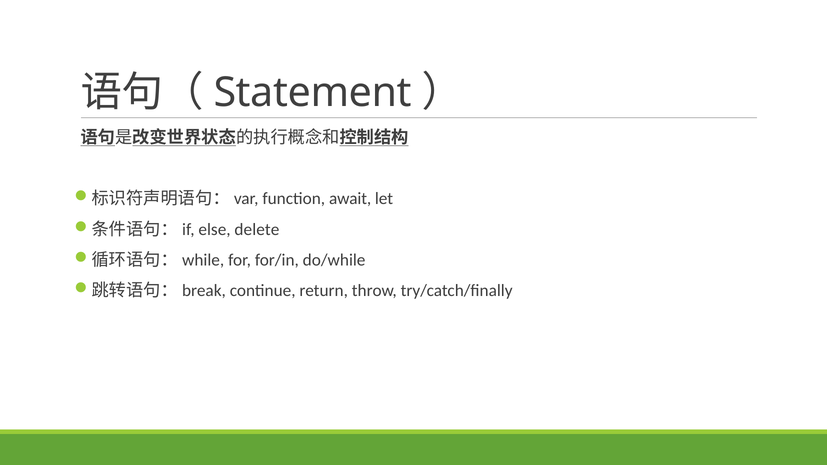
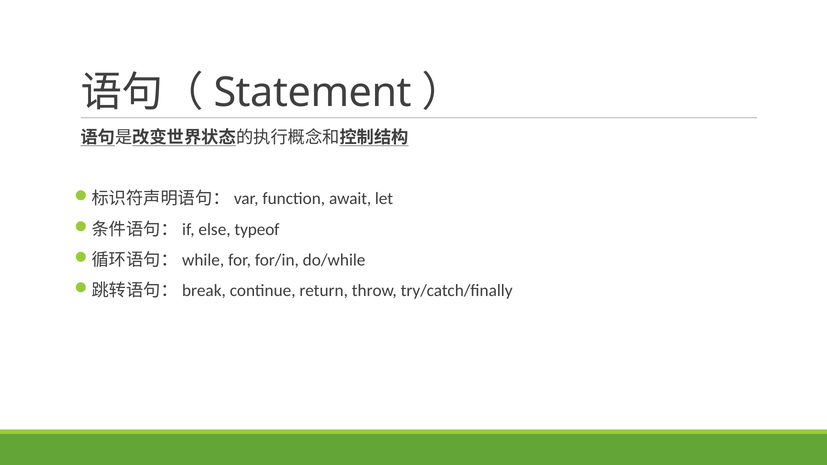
delete: delete -> typeof
